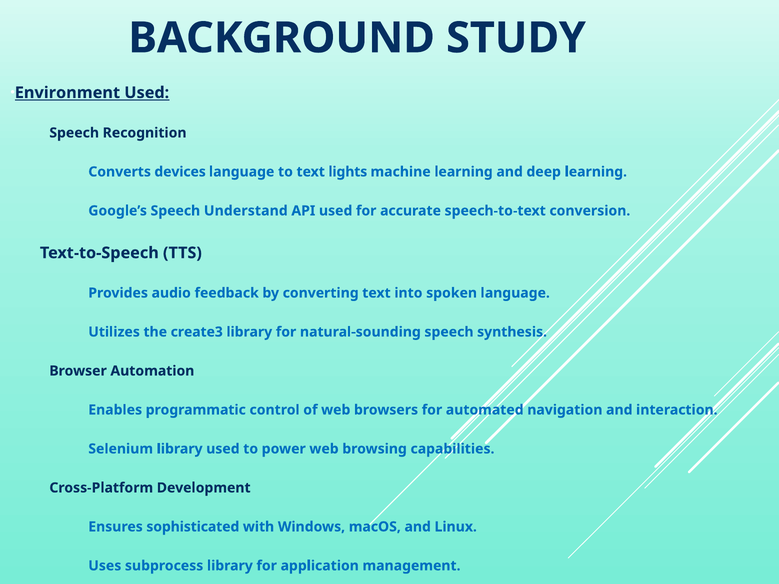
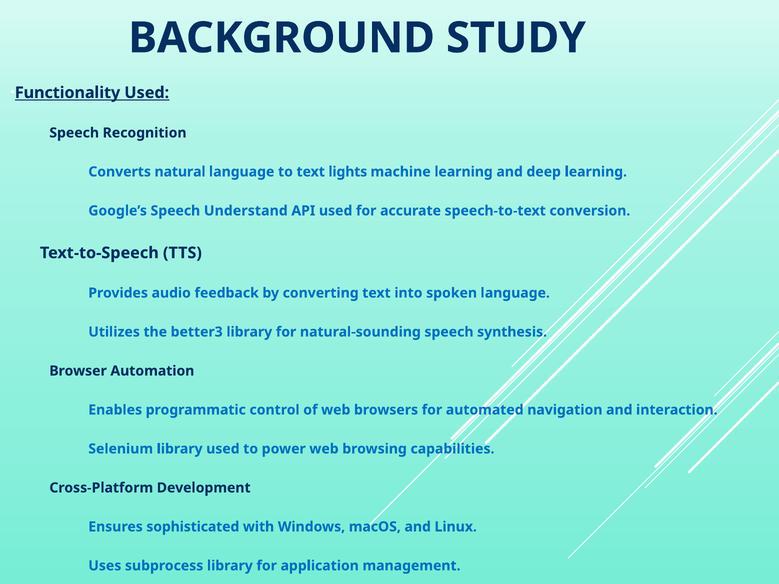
Environment: Environment -> Functionality
devices: devices -> natural
create3: create3 -> better3
